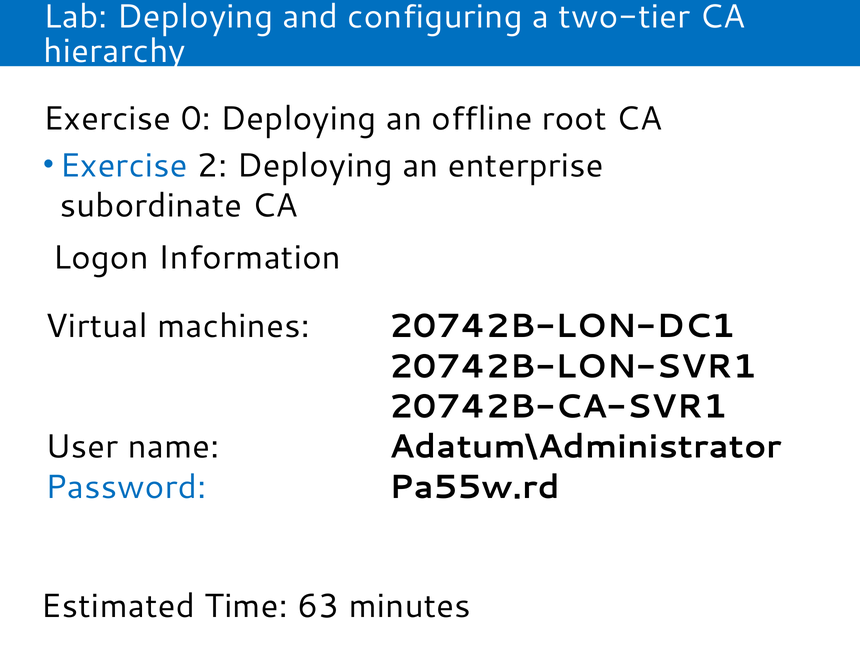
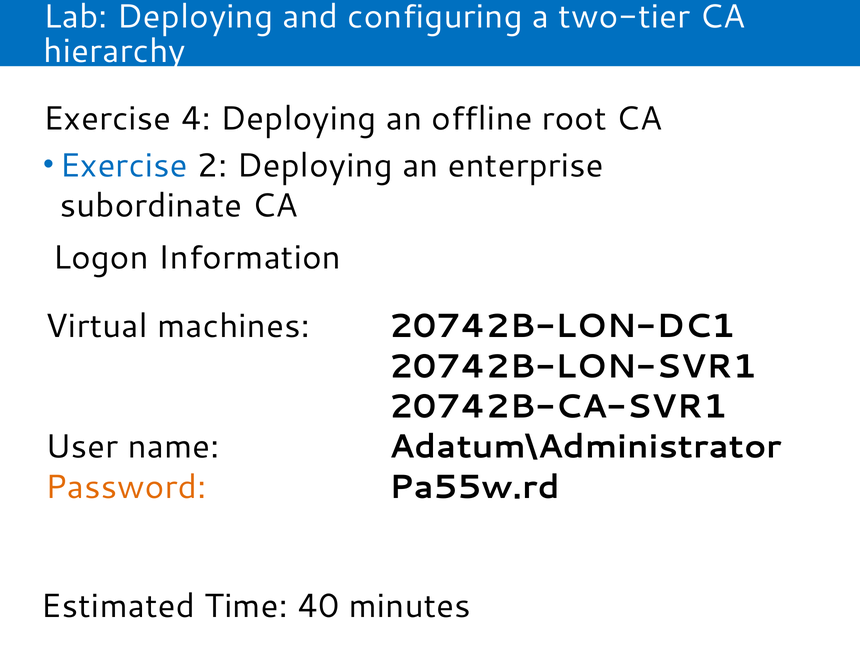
0: 0 -> 4
Password colour: blue -> orange
63: 63 -> 40
